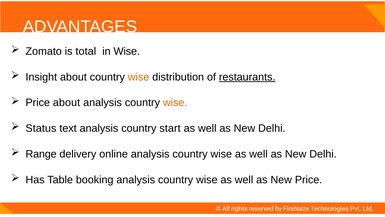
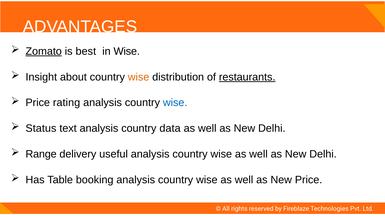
Zomato underline: none -> present
total: total -> best
Price about: about -> rating
wise at (175, 102) colour: orange -> blue
start: start -> data
online: online -> useful
